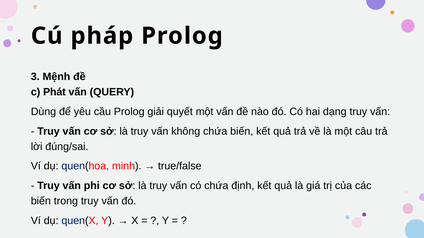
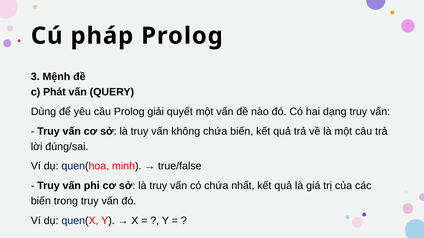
định: định -> nhất
